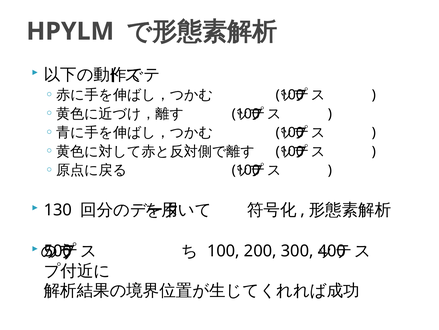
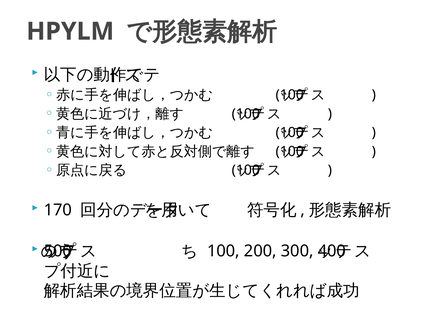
130: 130 -> 170
